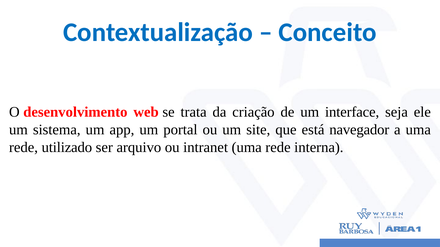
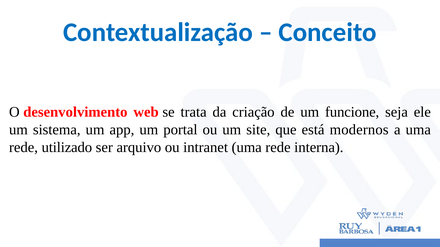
interface: interface -> funcione
navegador: navegador -> modernos
